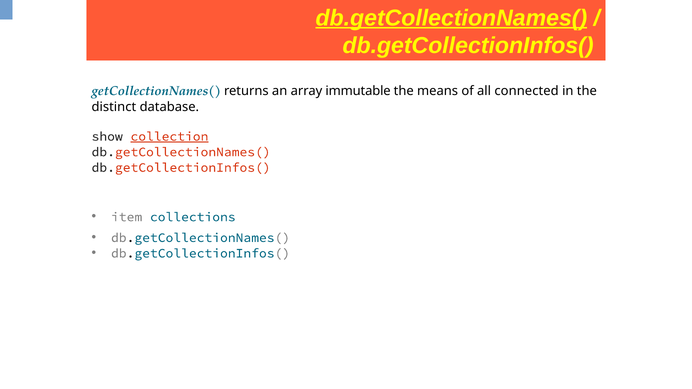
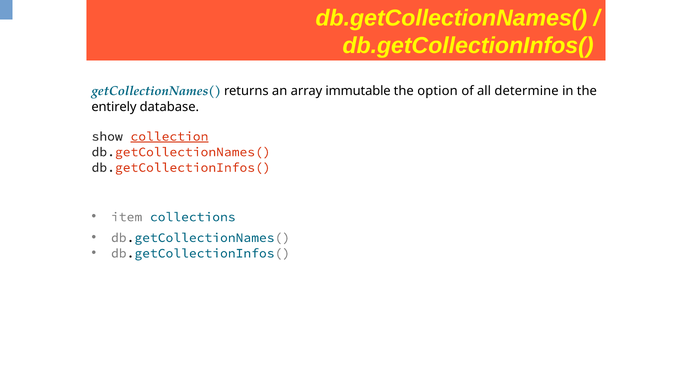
db.getCollectionNames( at (451, 18) underline: present -> none
means: means -> option
connected: connected -> determine
distinct: distinct -> entirely
